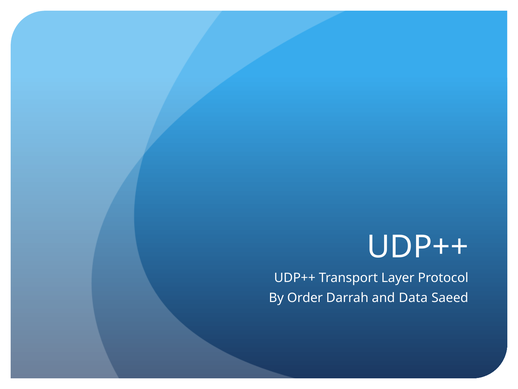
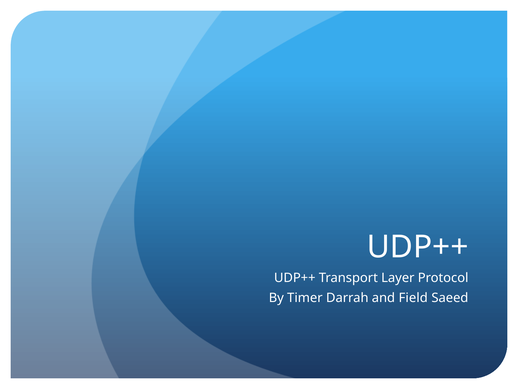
Order: Order -> Timer
Data: Data -> Field
